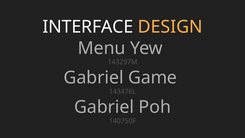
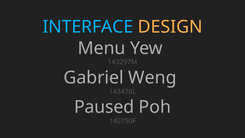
INTERFACE colour: white -> light blue
Game: Game -> Weng
Gabriel at (104, 107): Gabriel -> Paused
